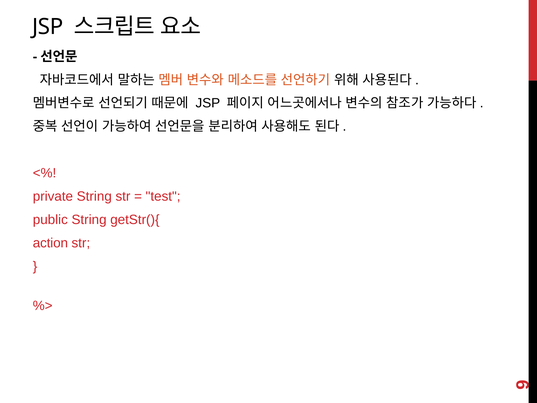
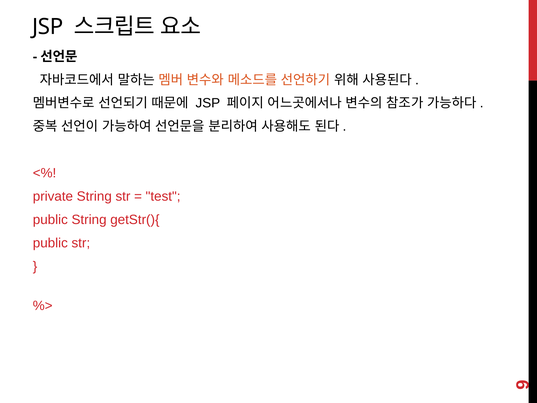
action at (50, 243): action -> public
